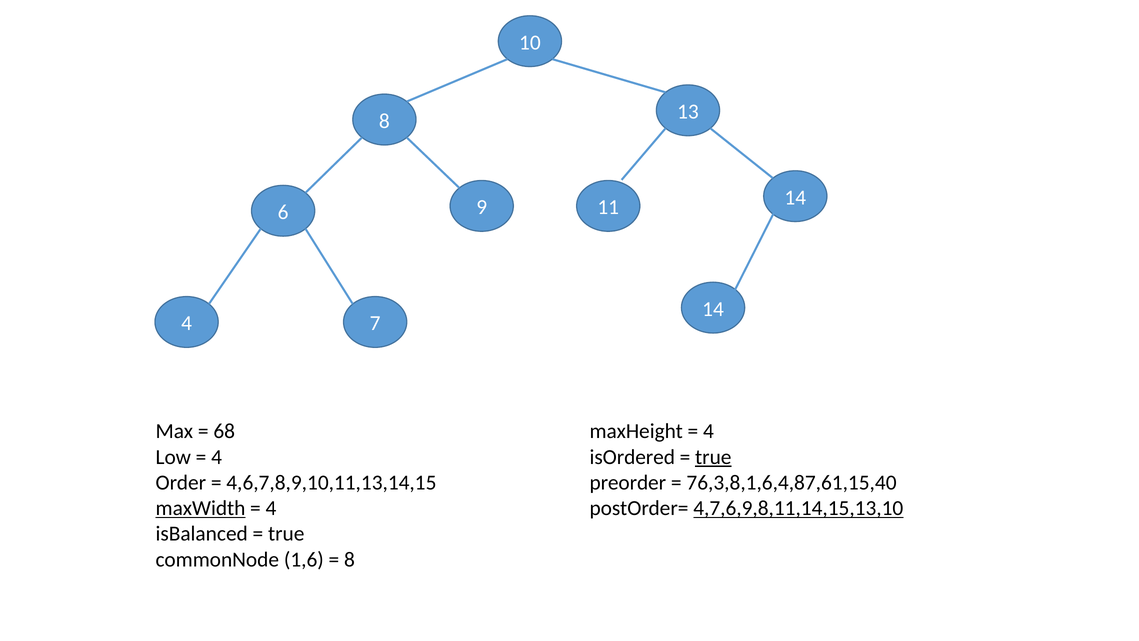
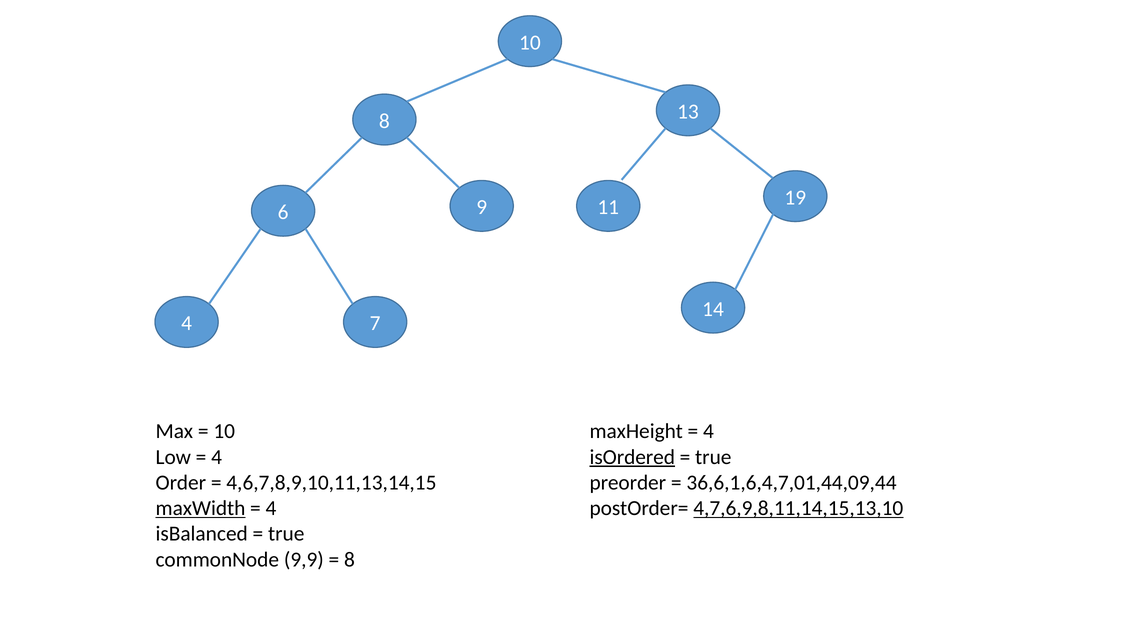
11 14: 14 -> 19
68 at (224, 431): 68 -> 10
isOrdered underline: none -> present
true at (713, 457) underline: present -> none
76,3,8,1,6,4,87,61,15,40: 76,3,8,1,6,4,87,61,15,40 -> 36,6,1,6,4,7,01,44,09,44
1,6: 1,6 -> 9,9
